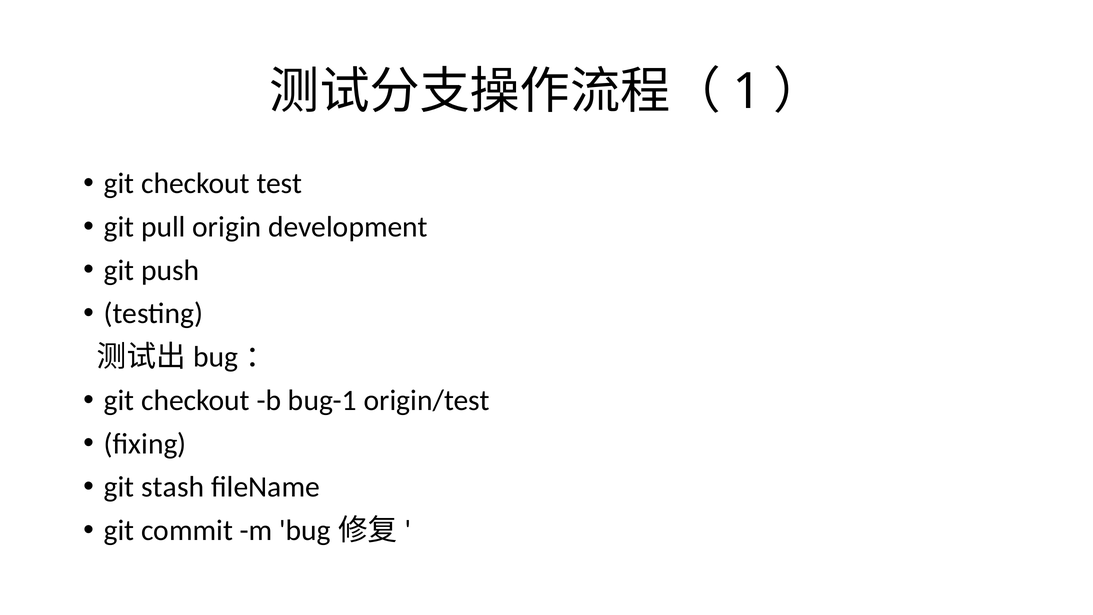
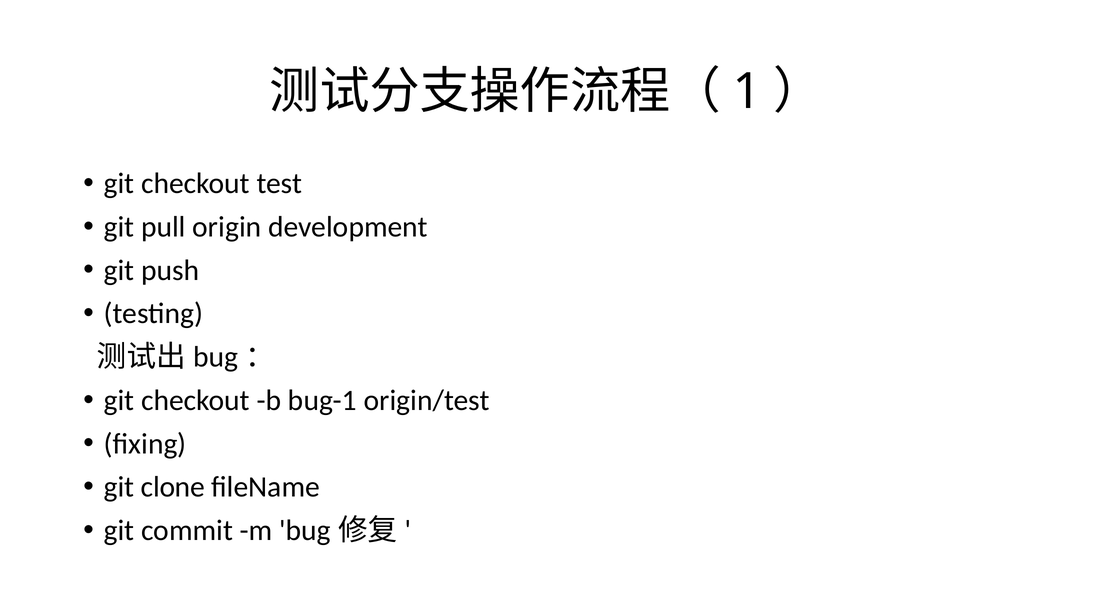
stash: stash -> clone
